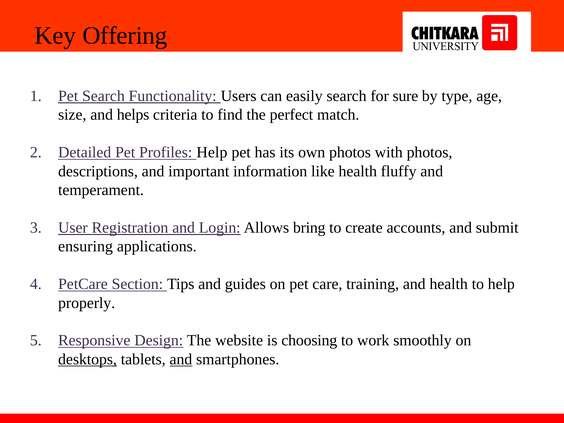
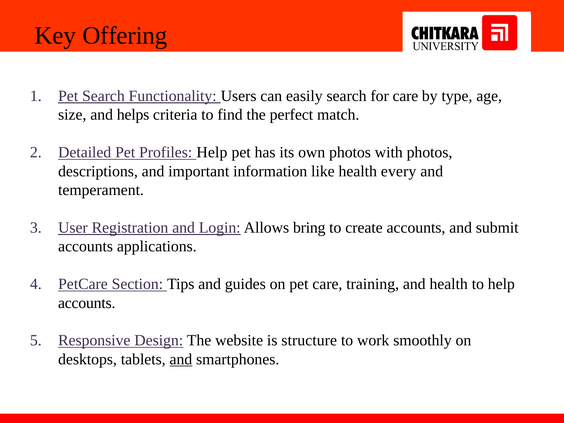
for sure: sure -> care
fluffy: fluffy -> every
ensuring at (86, 246): ensuring -> accounts
properly at (87, 303): properly -> accounts
choosing: choosing -> structure
desktops underline: present -> none
